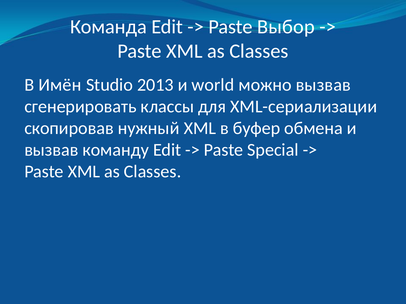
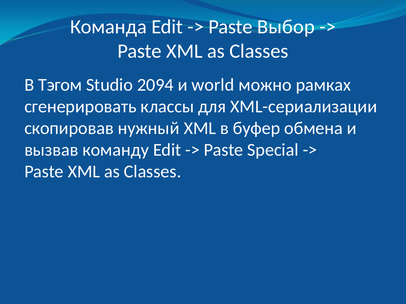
Имён: Имён -> Тэгом
2013: 2013 -> 2094
можно вызвав: вызвав -> рамках
